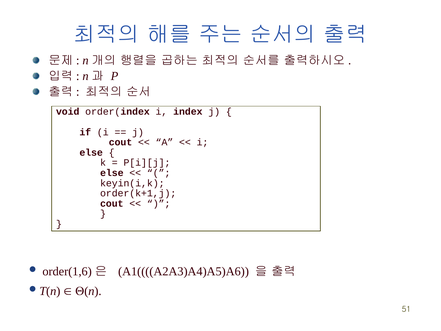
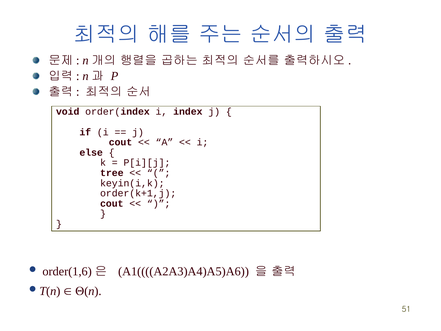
else at (112, 173): else -> tree
